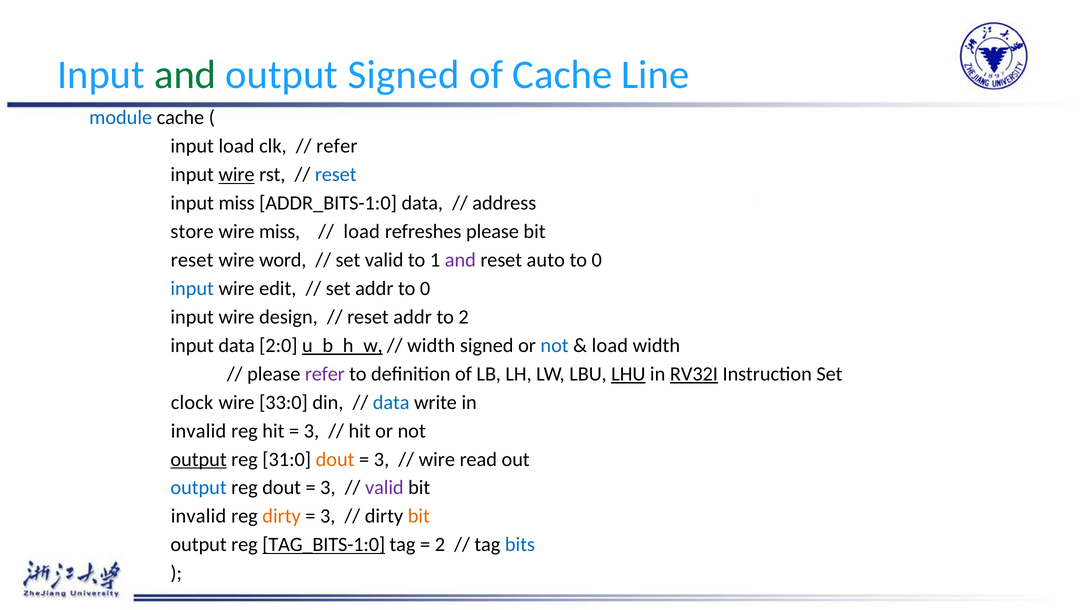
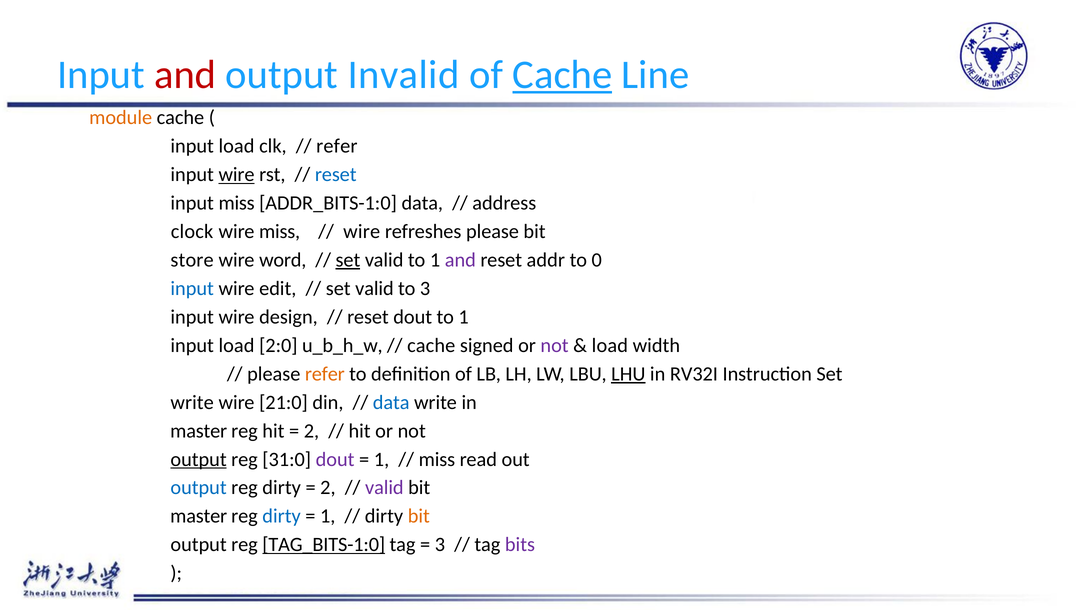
and at (185, 75) colour: green -> red
output Signed: Signed -> Invalid
Cache at (562, 75) underline: none -> present
module colour: blue -> orange
store: store -> clock
load at (362, 231): load -> wire
reset at (192, 260): reset -> store
set at (348, 260) underline: none -> present
auto: auto -> addr
addr at (374, 288): addr -> valid
0 at (425, 288): 0 -> 3
reset addr: addr -> dout
2 at (464, 317): 2 -> 1
data at (237, 345): data -> load
u_b_h_w underline: present -> none
width at (431, 345): width -> cache
not at (555, 345) colour: blue -> purple
refer at (325, 374) colour: purple -> orange
RV32I underline: present -> none
clock at (192, 402): clock -> write
33:0: 33:0 -> 21:0
invalid at (198, 431): invalid -> master
3 at (311, 431): 3 -> 2
dout at (335, 459) colour: orange -> purple
3 at (382, 459): 3 -> 1
wire at (437, 459): wire -> miss
dout at (282, 488): dout -> dirty
3 at (328, 488): 3 -> 2
invalid at (198, 516): invalid -> master
dirty at (282, 516) colour: orange -> blue
3 at (328, 516): 3 -> 1
2 at (440, 544): 2 -> 3
bits colour: blue -> purple
